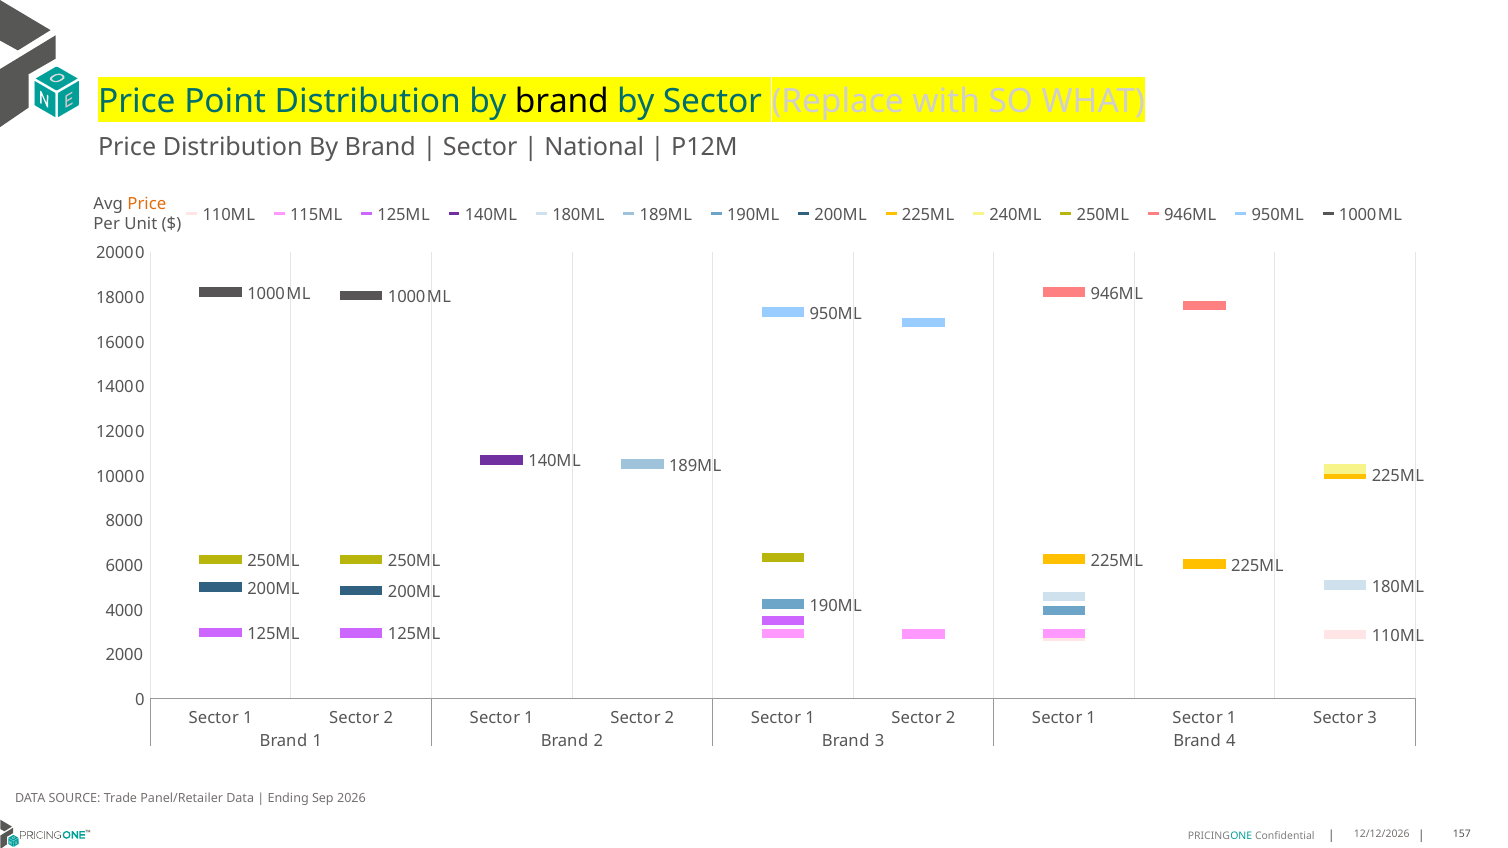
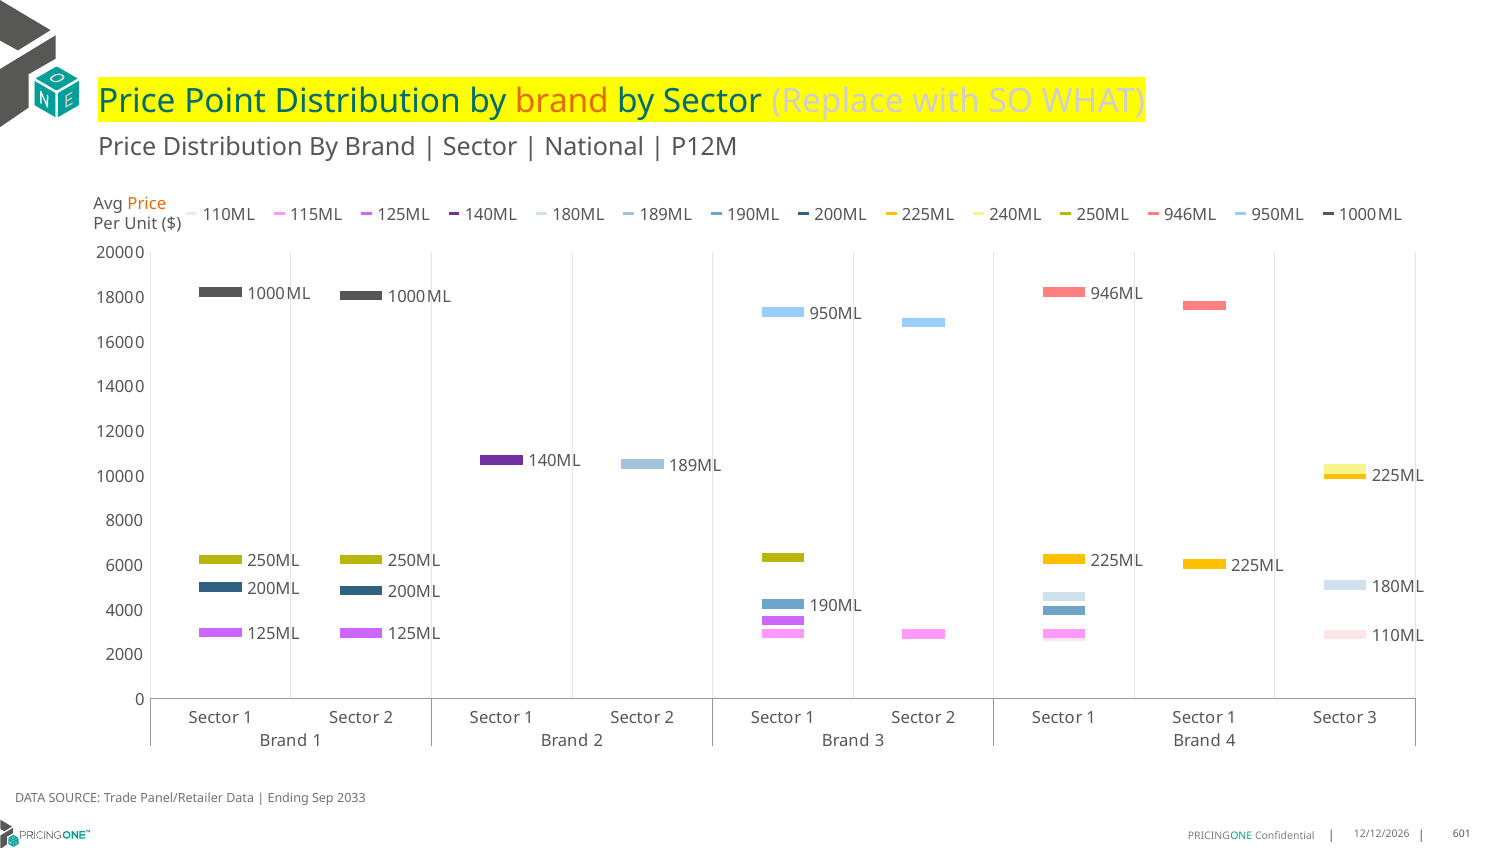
brand at (562, 101) colour: black -> orange
2026: 2026 -> 2033
157: 157 -> 601
